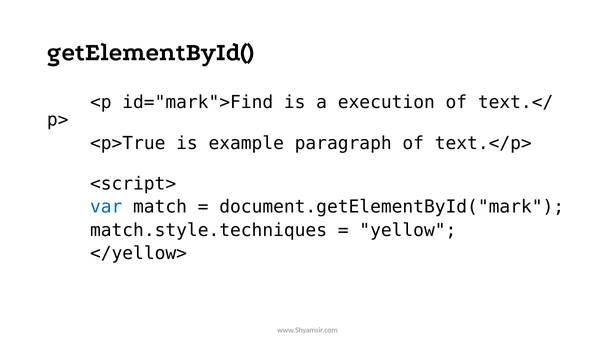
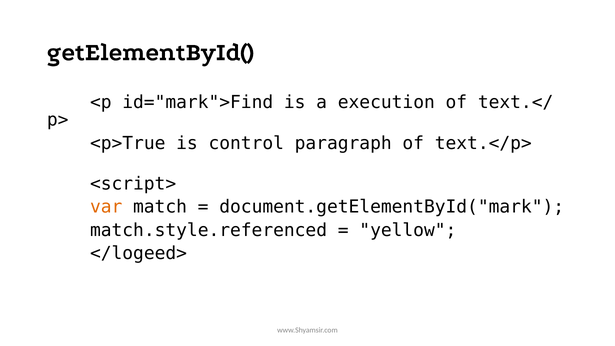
example: example -> control
var colour: blue -> orange
match.style.techniques: match.style.techniques -> match.style.referenced
</yellow>: </yellow> -> </logeed>
